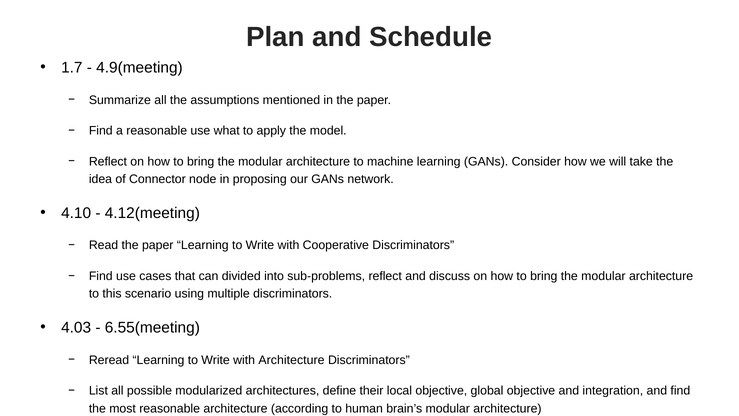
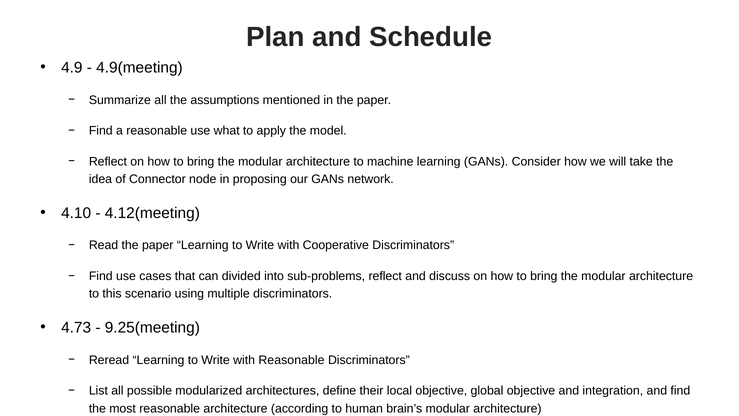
1.7: 1.7 -> 4.9
4.03: 4.03 -> 4.73
6.55(meeting: 6.55(meeting -> 9.25(meeting
with Architecture: Architecture -> Reasonable
